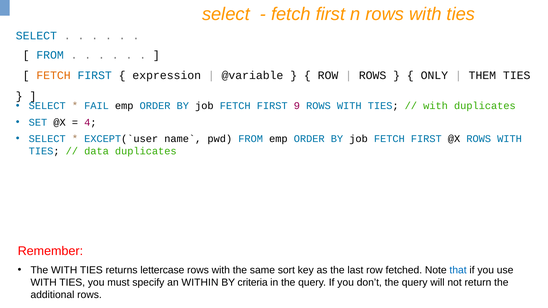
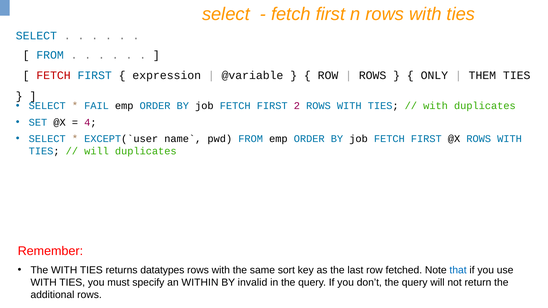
FETCH at (54, 76) colour: orange -> red
9: 9 -> 2
data at (97, 151): data -> will
lettercase: lettercase -> datatypes
criteria: criteria -> invalid
